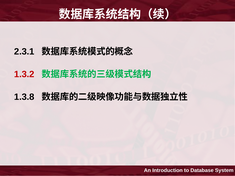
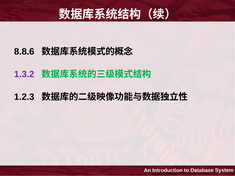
2.3.1: 2.3.1 -> 8.8.6
1.3.2 colour: red -> purple
1.3.8: 1.3.8 -> 1.2.3
